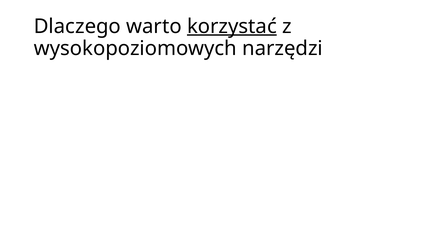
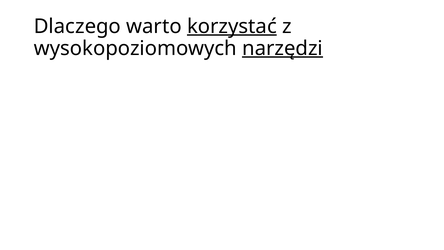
narzędzi underline: none -> present
